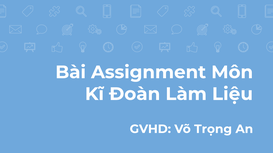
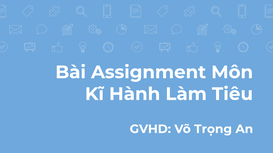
Đoàn: Đoàn -> Hành
Liệu: Liệu -> Tiêu
